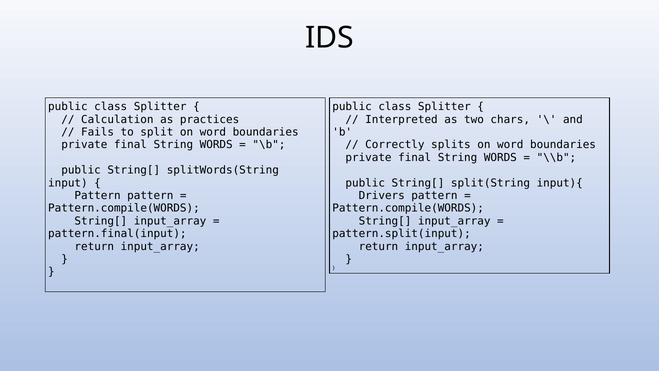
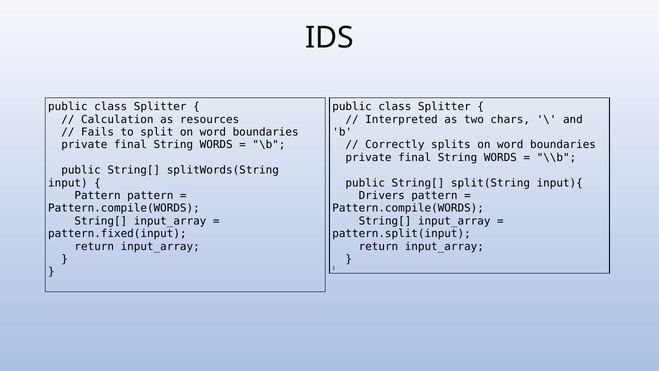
practices: practices -> resources
pattern.final(input: pattern.final(input -> pattern.fixed(input
